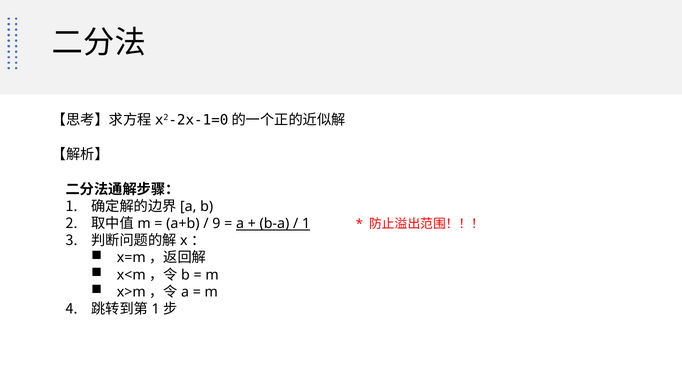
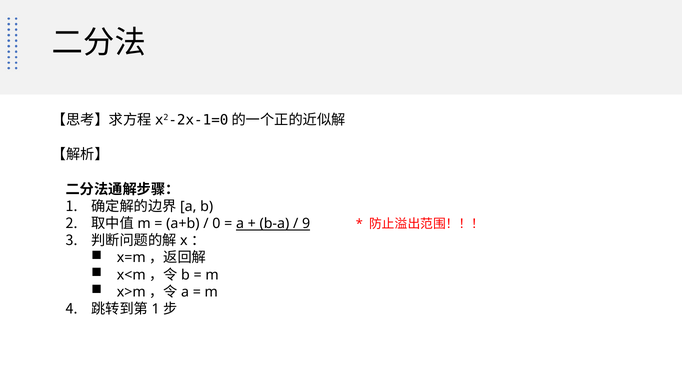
9: 9 -> 0
1 at (306, 223): 1 -> 9
